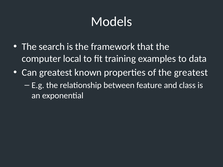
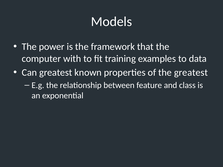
search: search -> power
local: local -> with
